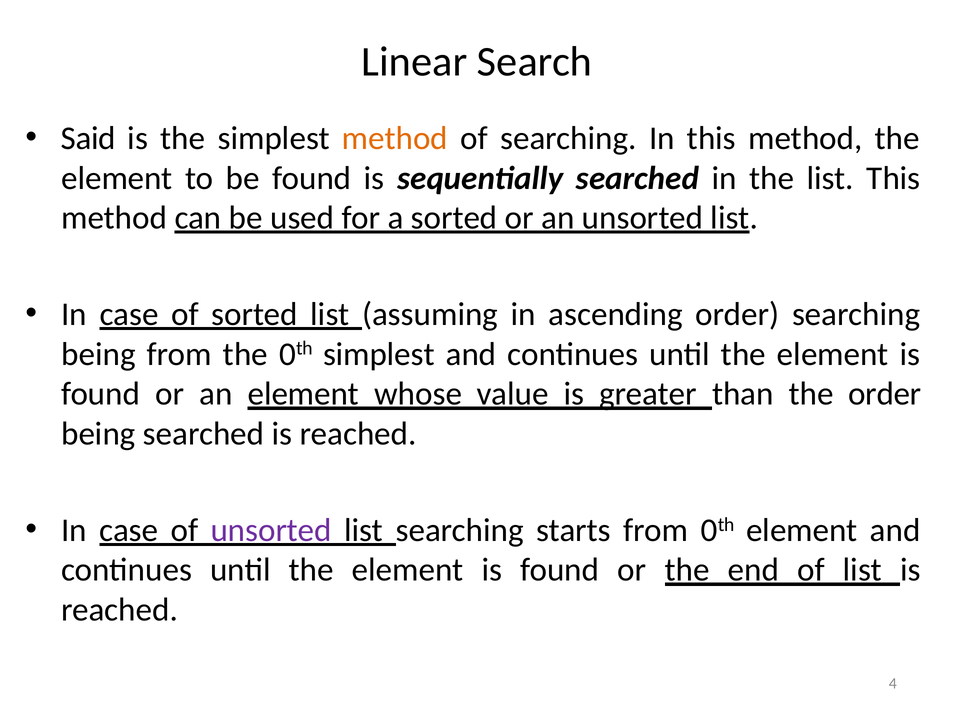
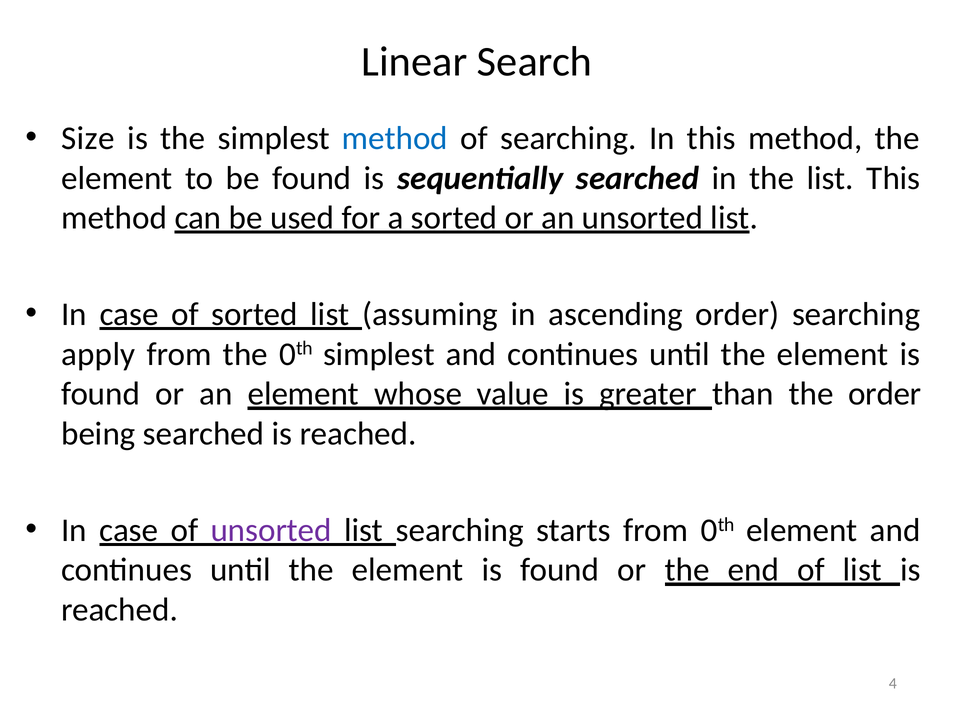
Said: Said -> Size
method at (395, 138) colour: orange -> blue
being at (98, 354): being -> apply
